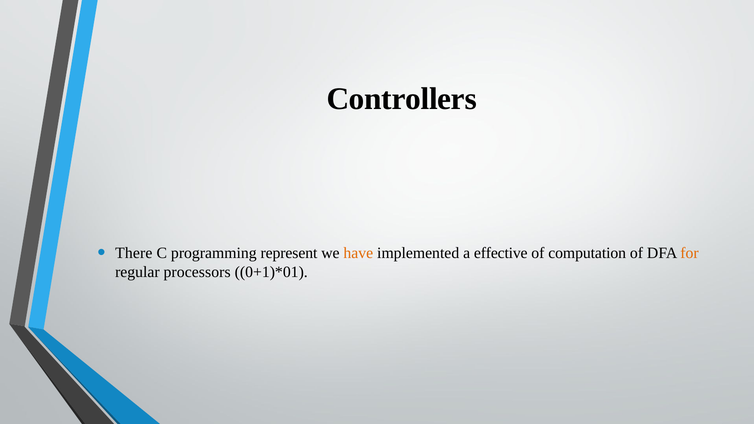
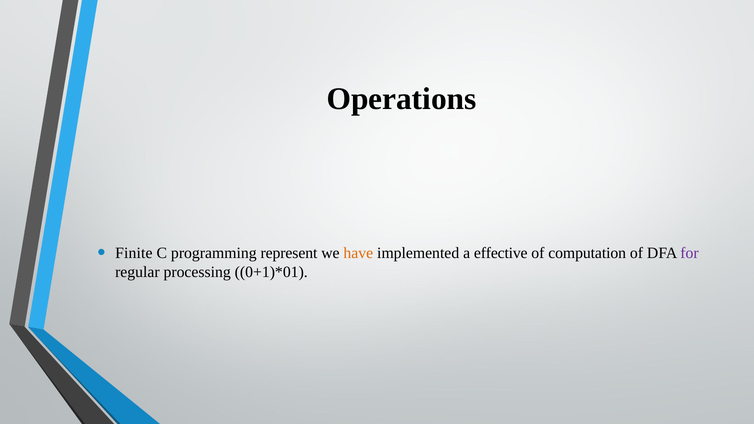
Controllers: Controllers -> Operations
There: There -> Finite
for colour: orange -> purple
processors: processors -> processing
